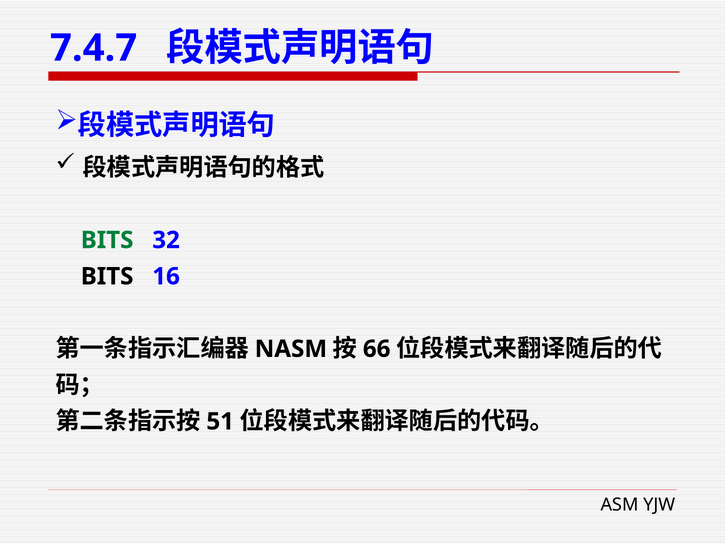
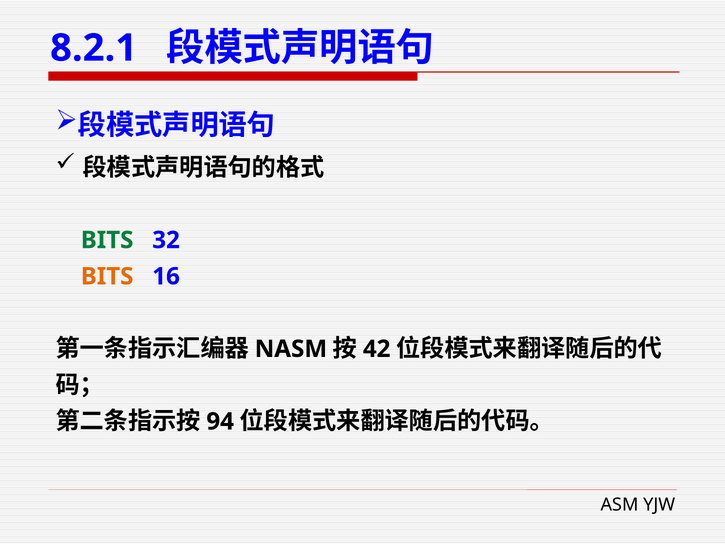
7.4.7: 7.4.7 -> 8.2.1
BITS at (107, 276) colour: black -> orange
66: 66 -> 42
51: 51 -> 94
